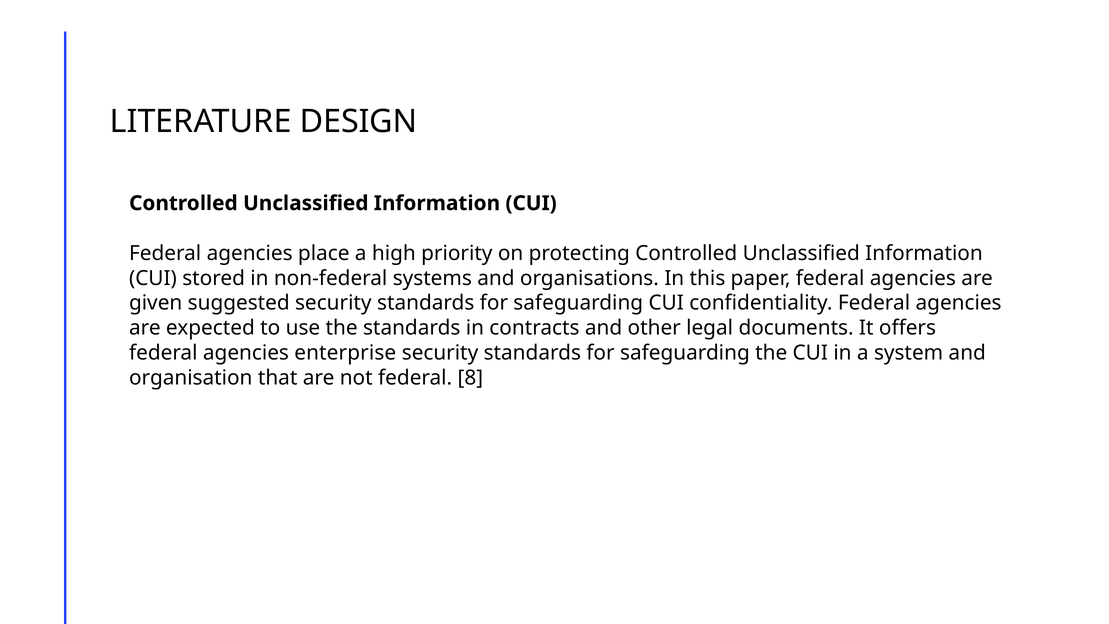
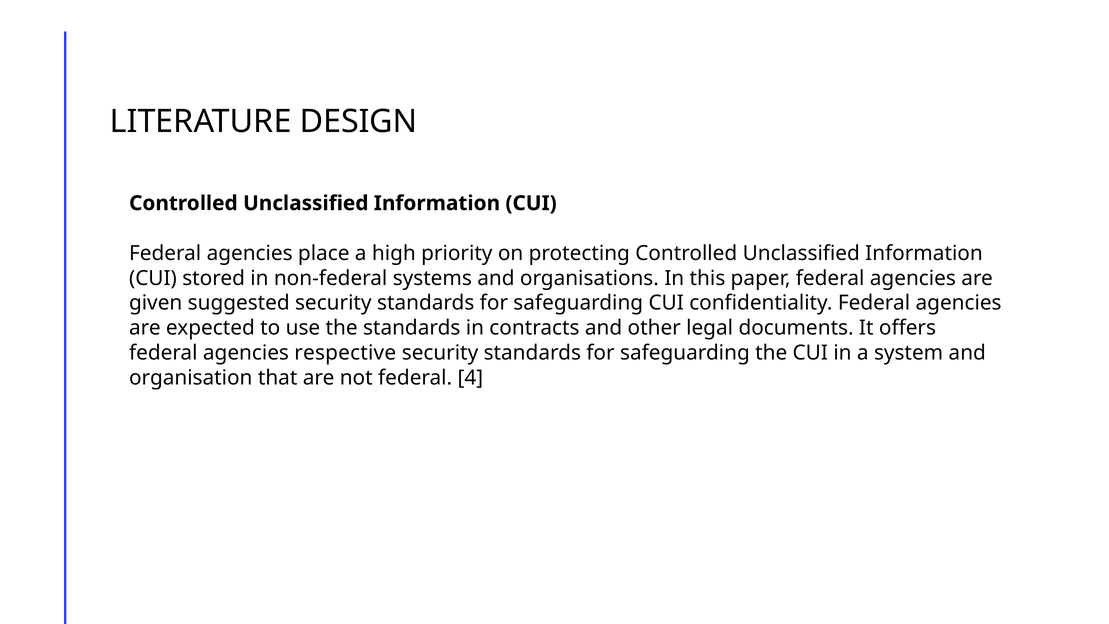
enterprise: enterprise -> respective
8: 8 -> 4
